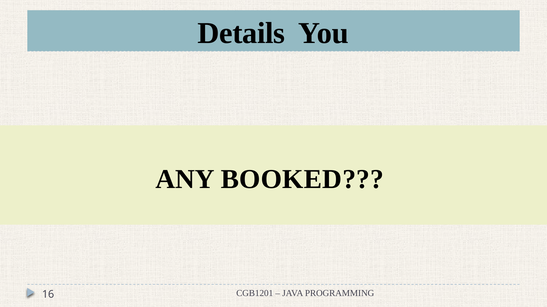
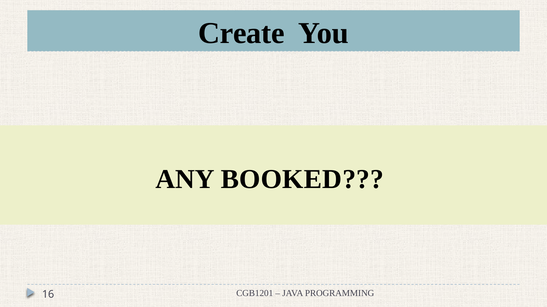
Details: Details -> Create
